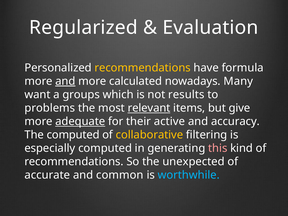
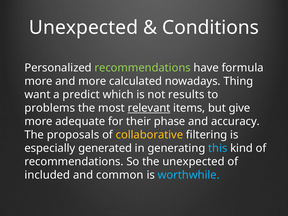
Regularized at (83, 28): Regularized -> Unexpected
Evaluation: Evaluation -> Conditions
recommendations at (143, 68) colour: yellow -> light green
and at (65, 81) underline: present -> none
Many: Many -> Thing
groups: groups -> predict
adequate underline: present -> none
active: active -> phase
The computed: computed -> proposals
especially computed: computed -> generated
this colour: pink -> light blue
accurate: accurate -> included
